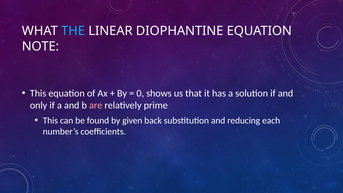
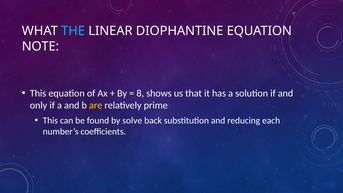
0: 0 -> 8
are colour: pink -> yellow
given: given -> solve
